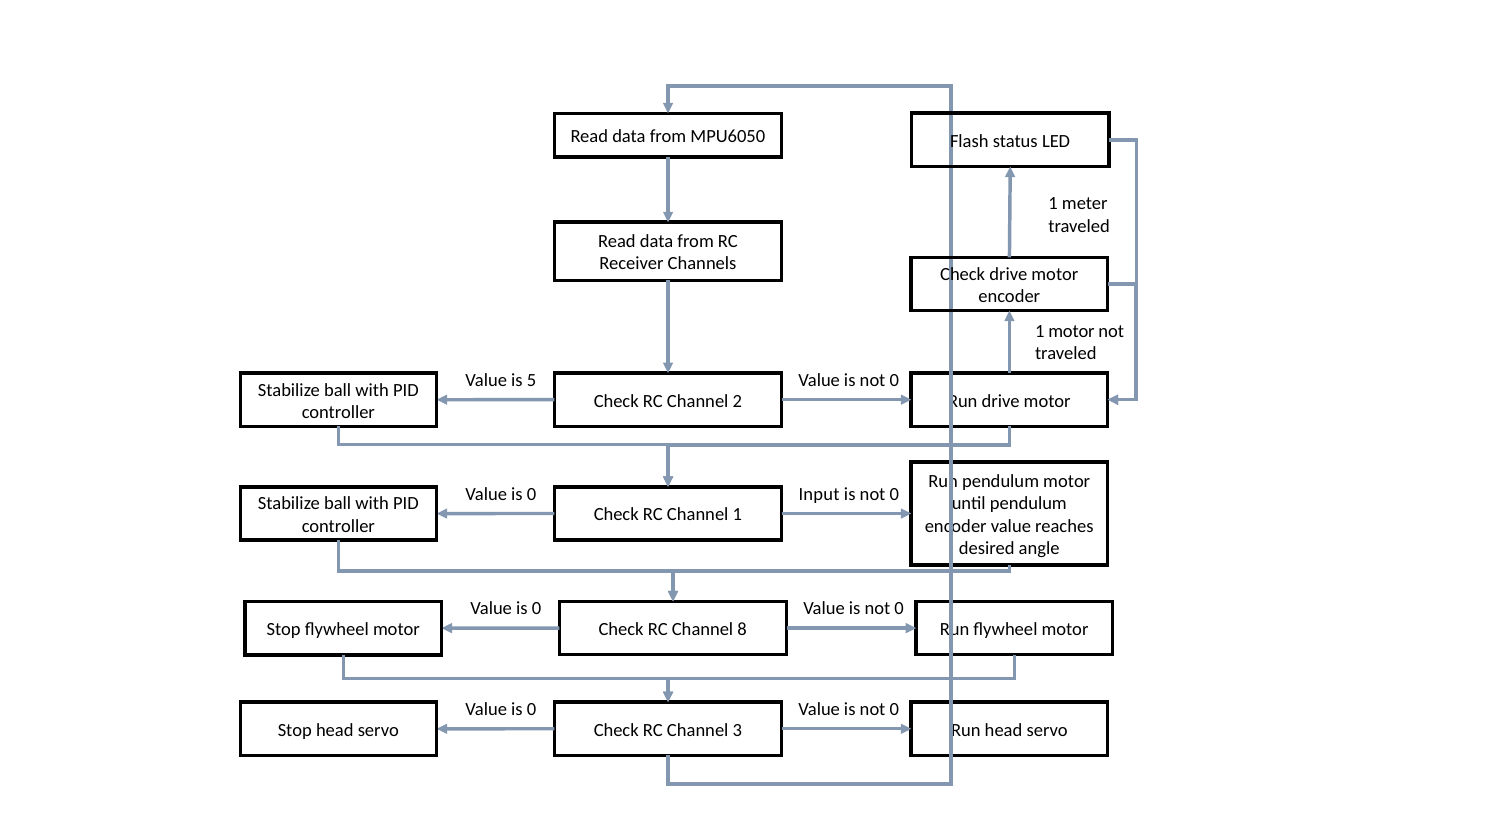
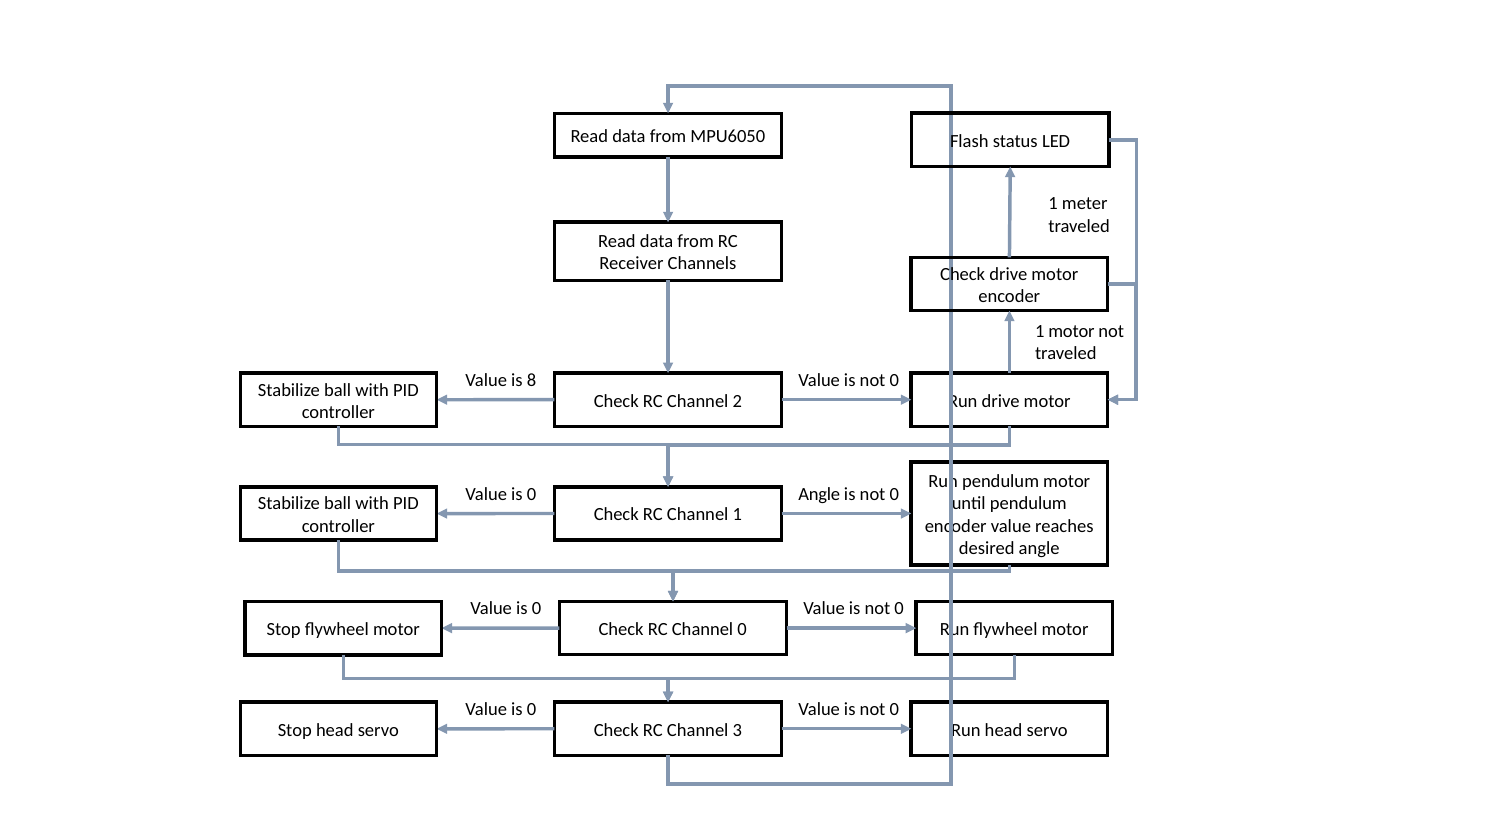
5: 5 -> 8
0 Input: Input -> Angle
Channel 8: 8 -> 0
